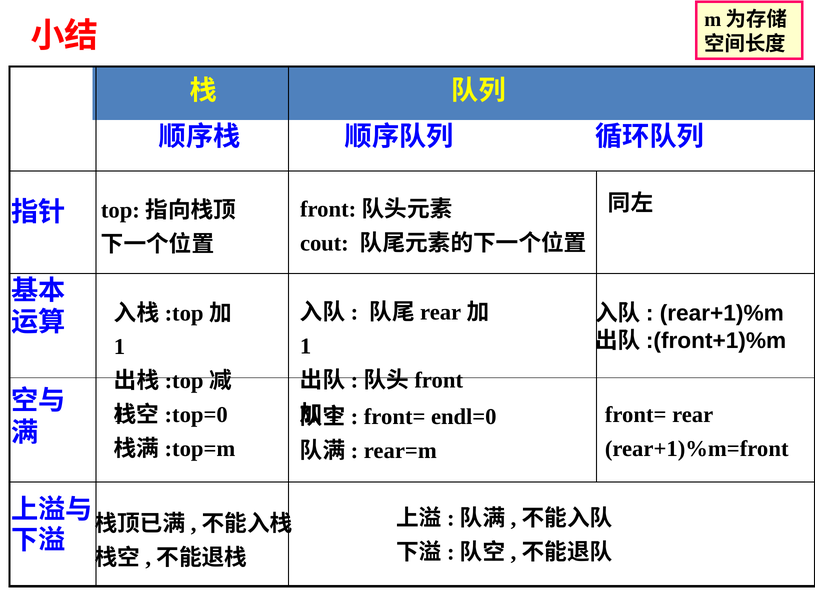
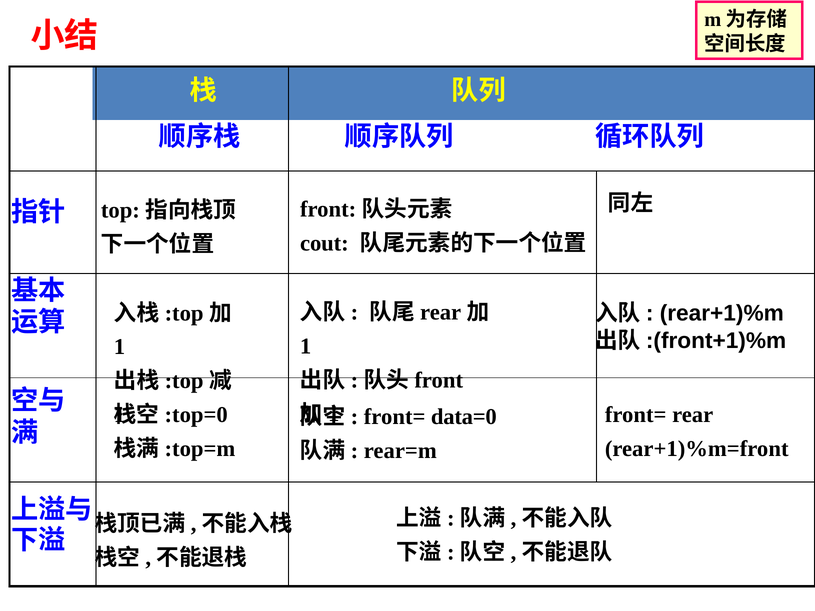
endl=0: endl=0 -> data=0
